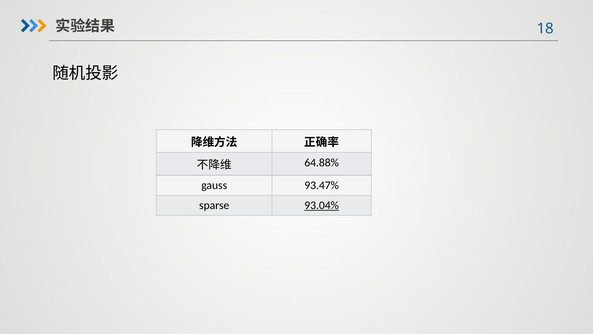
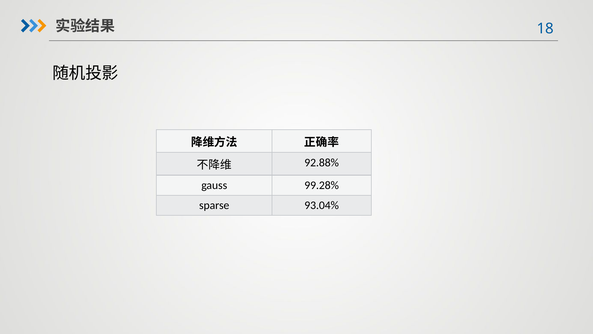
64.88%: 64.88% -> 92.88%
93.47%: 93.47% -> 99.28%
93.04% underline: present -> none
